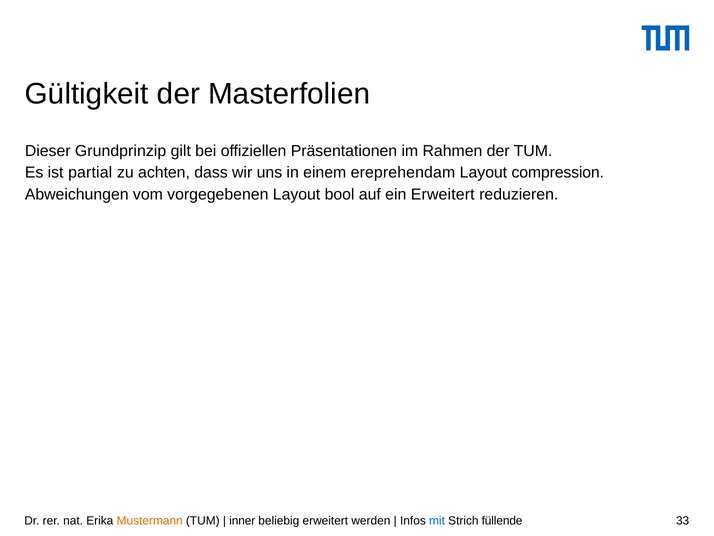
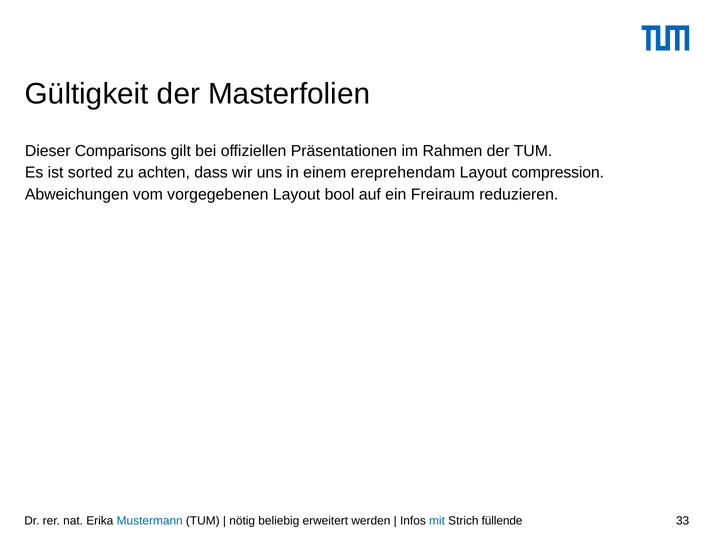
Grundprinzip: Grundprinzip -> Comparisons
partial: partial -> sorted
ein Erweitert: Erweitert -> Freiraum
Mustermann colour: orange -> blue
inner: inner -> nötig
